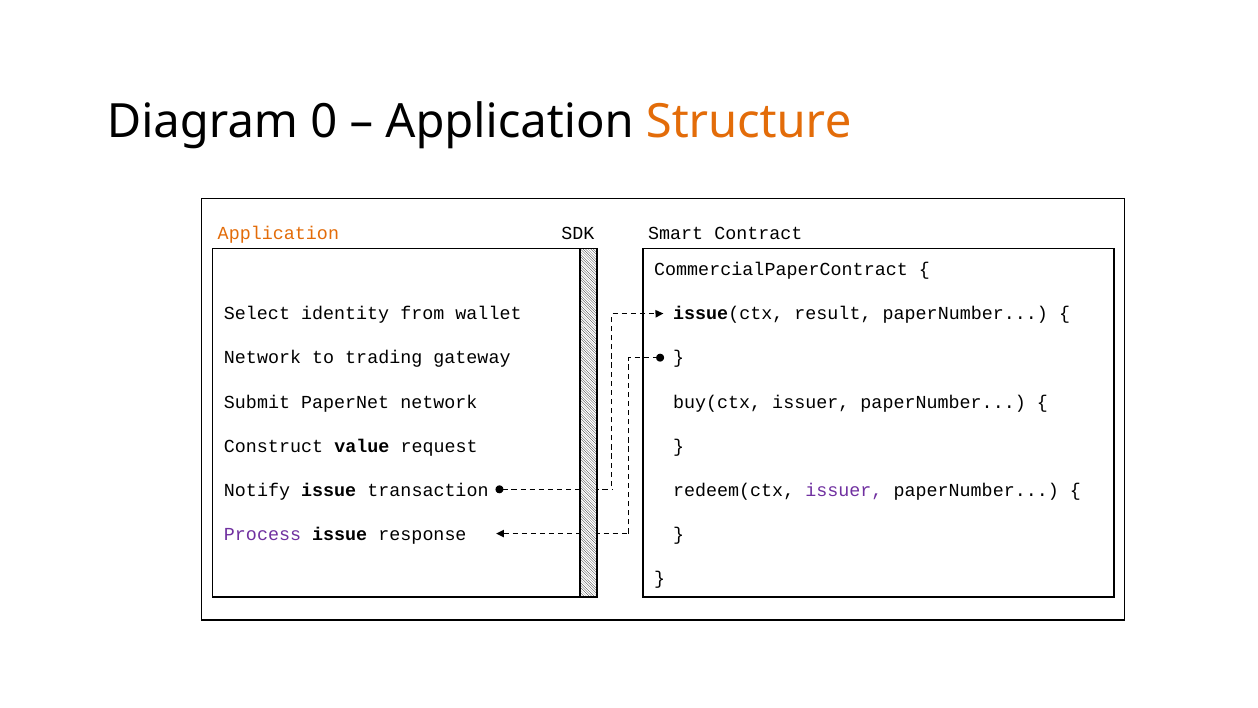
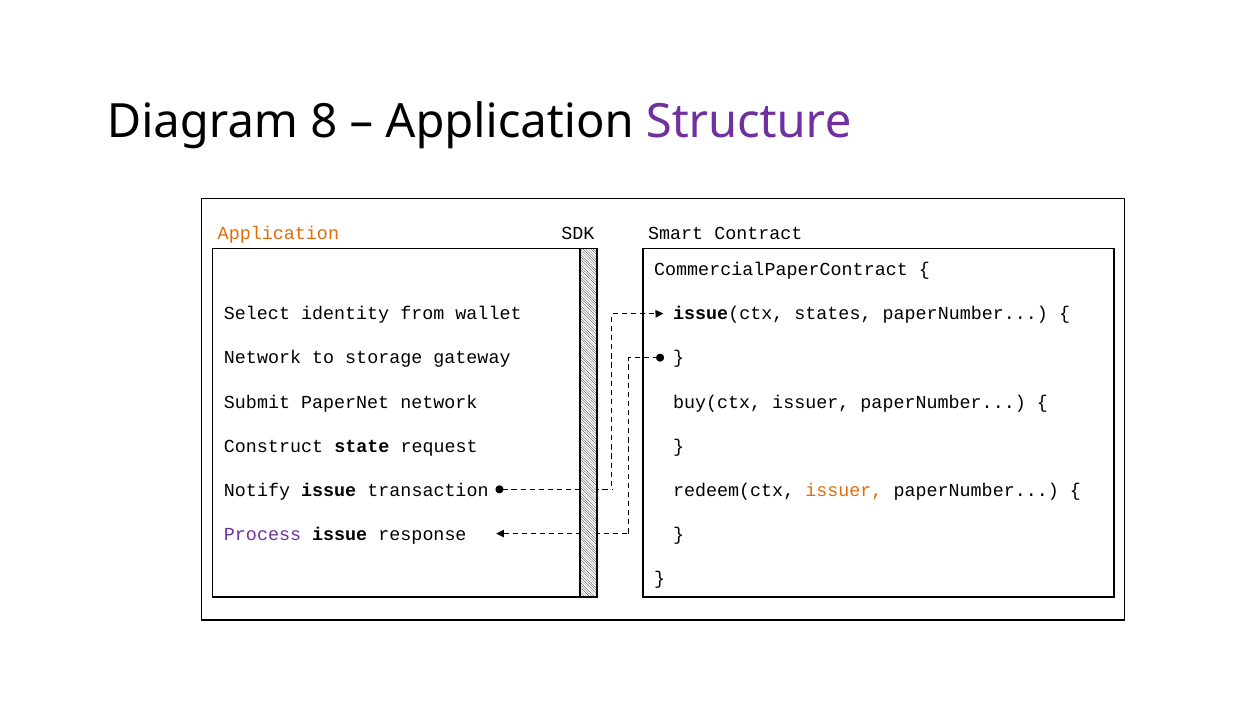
0: 0 -> 8
Structure colour: orange -> purple
result: result -> states
trading: trading -> storage
value: value -> state
issuer at (844, 490) colour: purple -> orange
